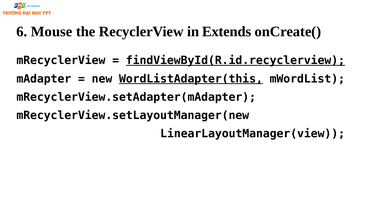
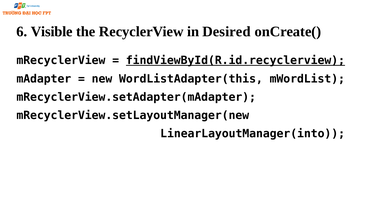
Mouse: Mouse -> Visible
Extends: Extends -> Desired
WordListAdapter(this underline: present -> none
LinearLayoutManager(view: LinearLayoutManager(view -> LinearLayoutManager(into
